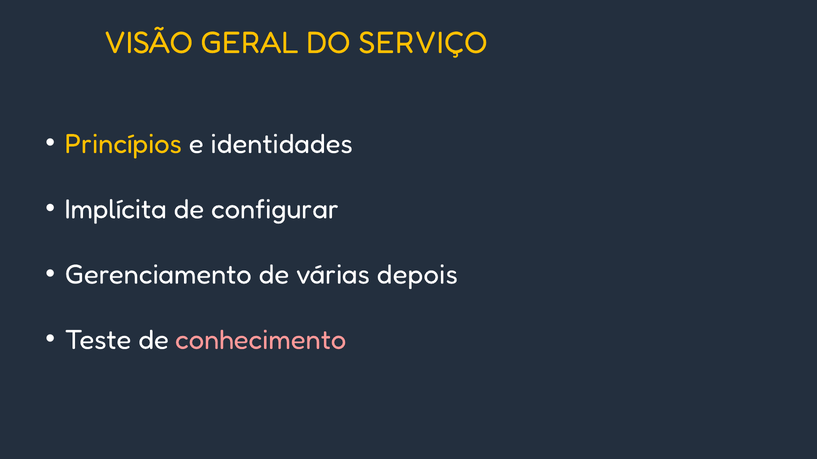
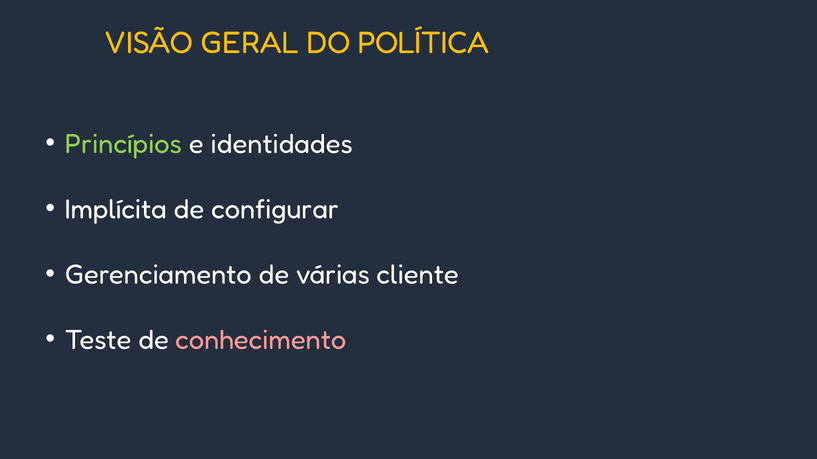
SERVIÇO: SERVIÇO -> POLÍTICA
Princípios colour: yellow -> light green
depois: depois -> cliente
